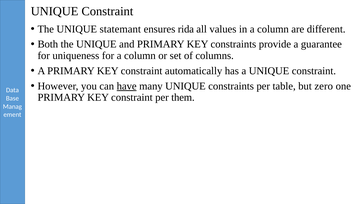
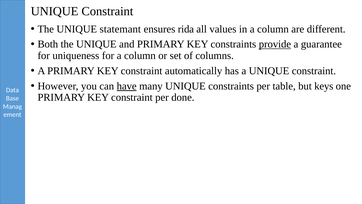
provide underline: none -> present
zero: zero -> keys
them: them -> done
